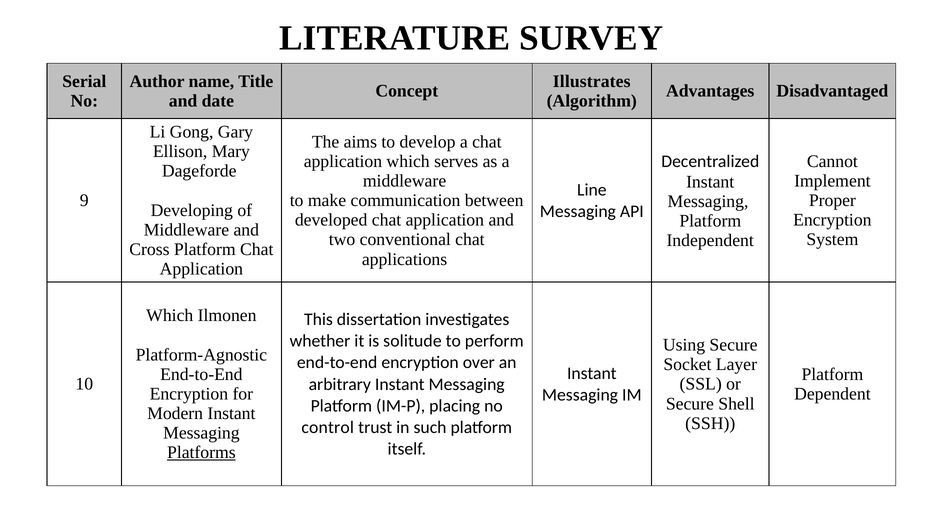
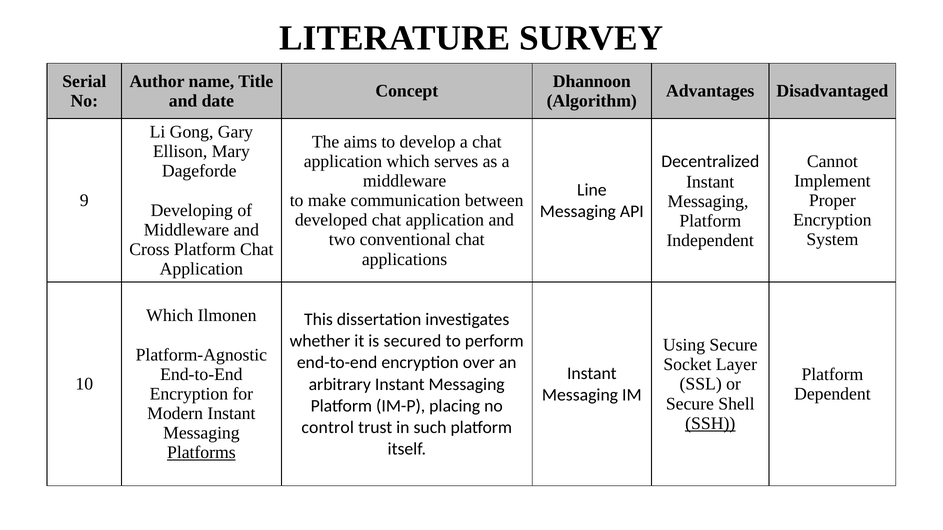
Illustrates: Illustrates -> Dhannoon
solitude: solitude -> secured
SSH underline: none -> present
